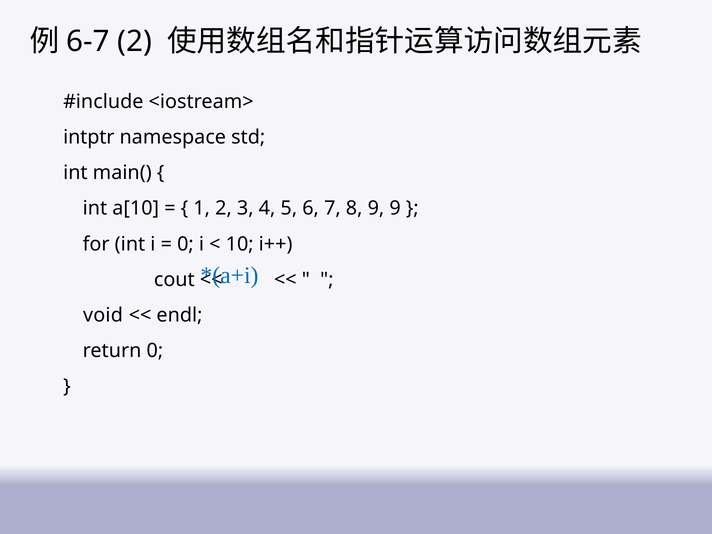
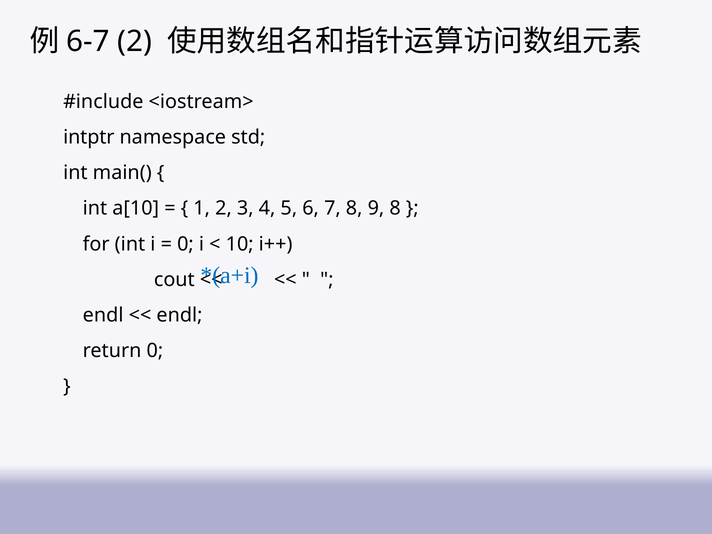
9 9: 9 -> 8
void at (103, 315): void -> endl
